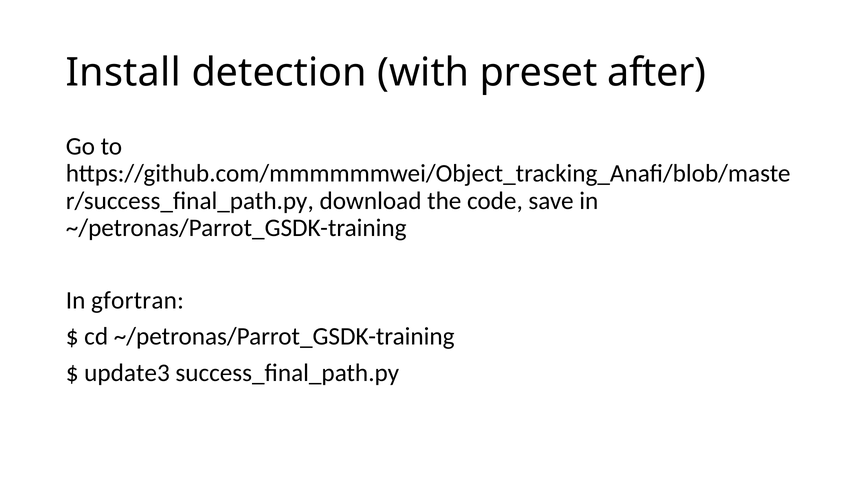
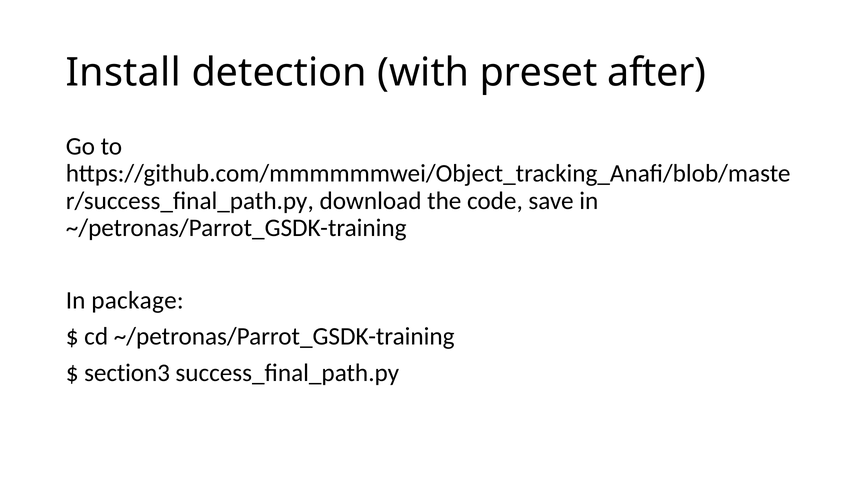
gfortran: gfortran -> package
update3: update3 -> section3
